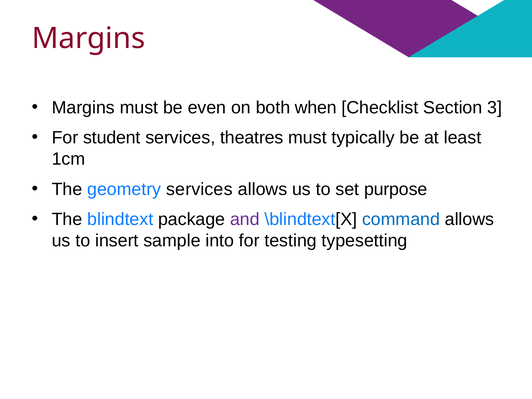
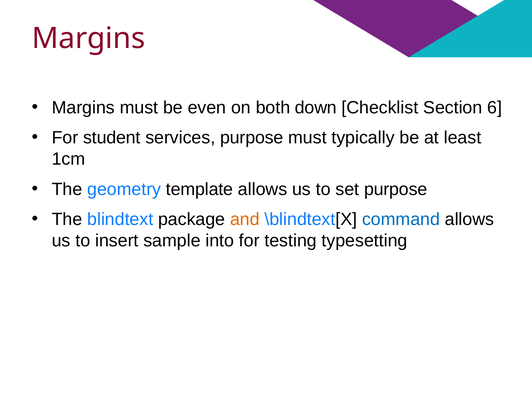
when: when -> down
3: 3 -> 6
services theatres: theatres -> purpose
geometry services: services -> template
and colour: purple -> orange
